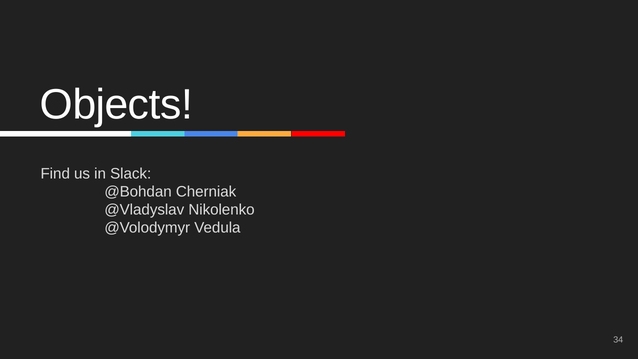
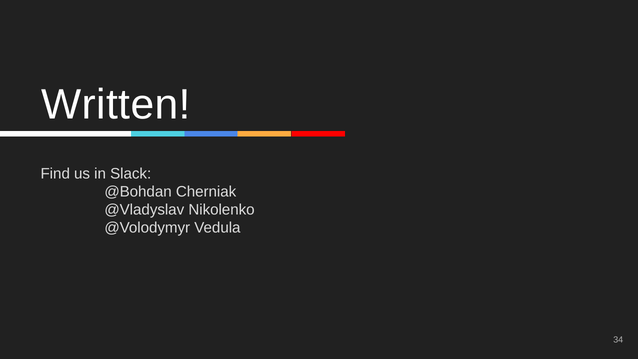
Objects: Objects -> Written
